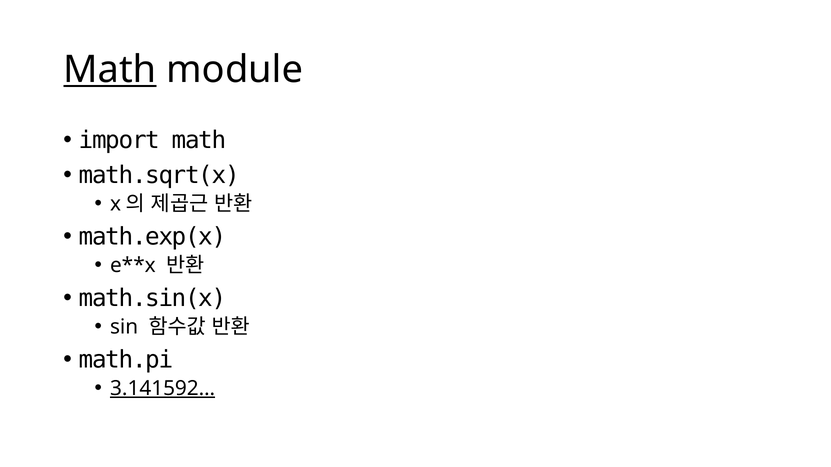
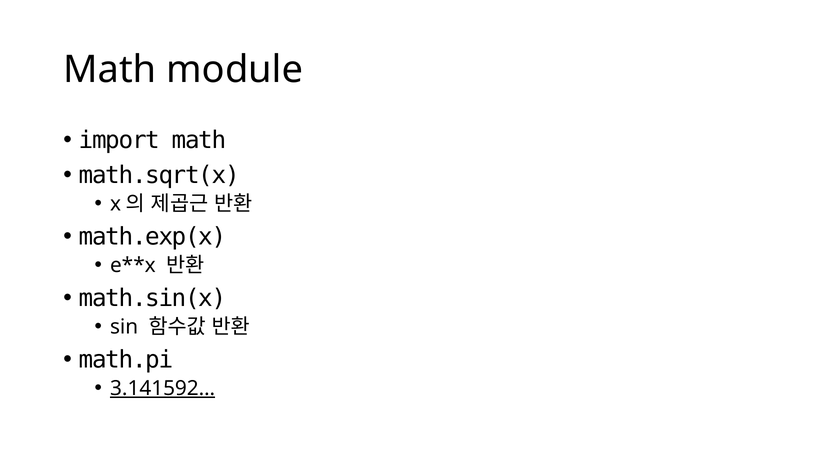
Math at (110, 70) underline: present -> none
